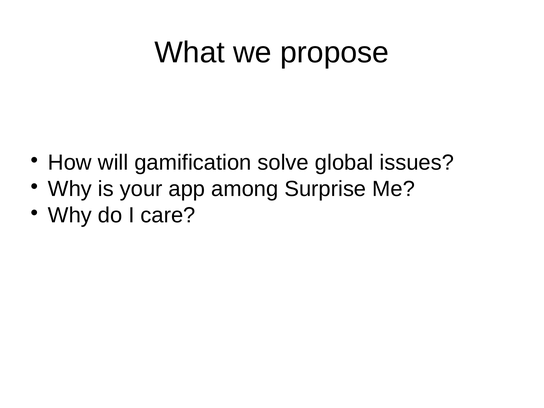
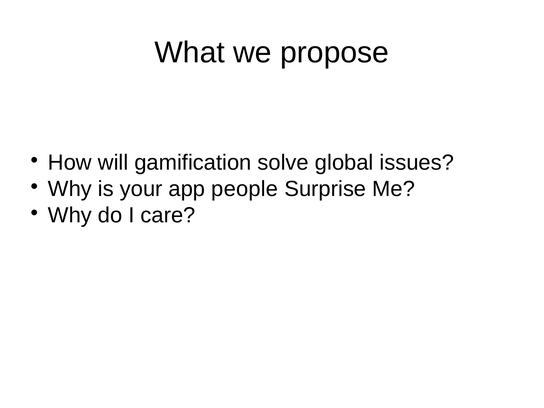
among: among -> people
